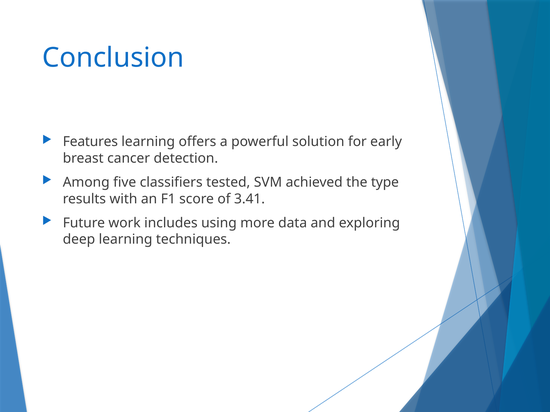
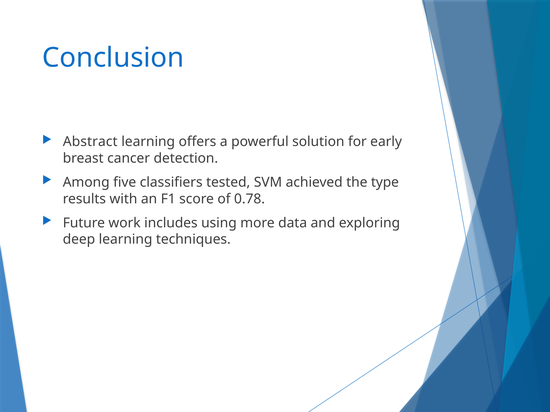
Features: Features -> Abstract
3.41: 3.41 -> 0.78
